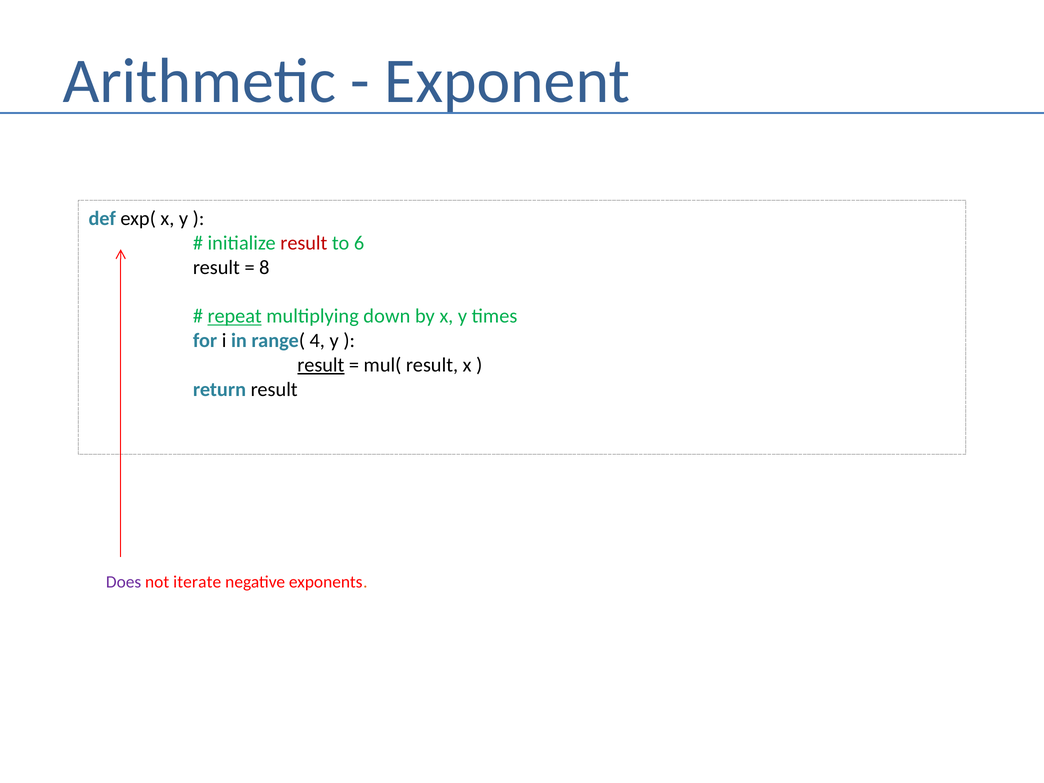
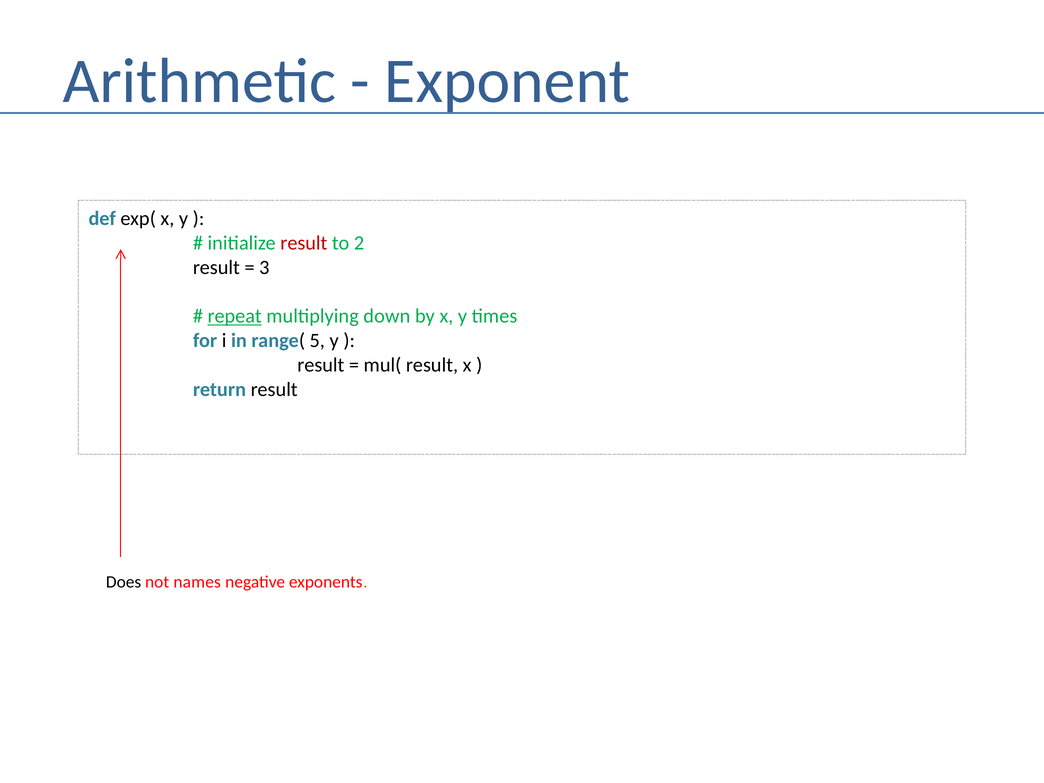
6: 6 -> 2
8: 8 -> 3
4: 4 -> 5
result at (321, 365) underline: present -> none
Does colour: purple -> black
iterate: iterate -> names
